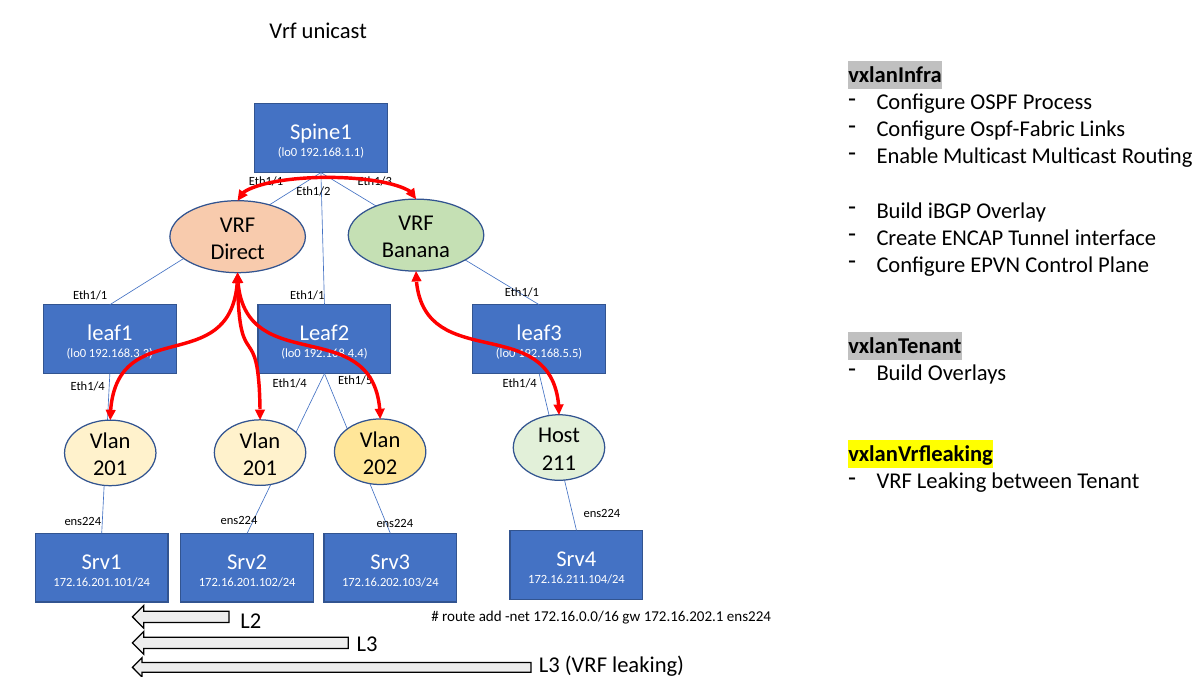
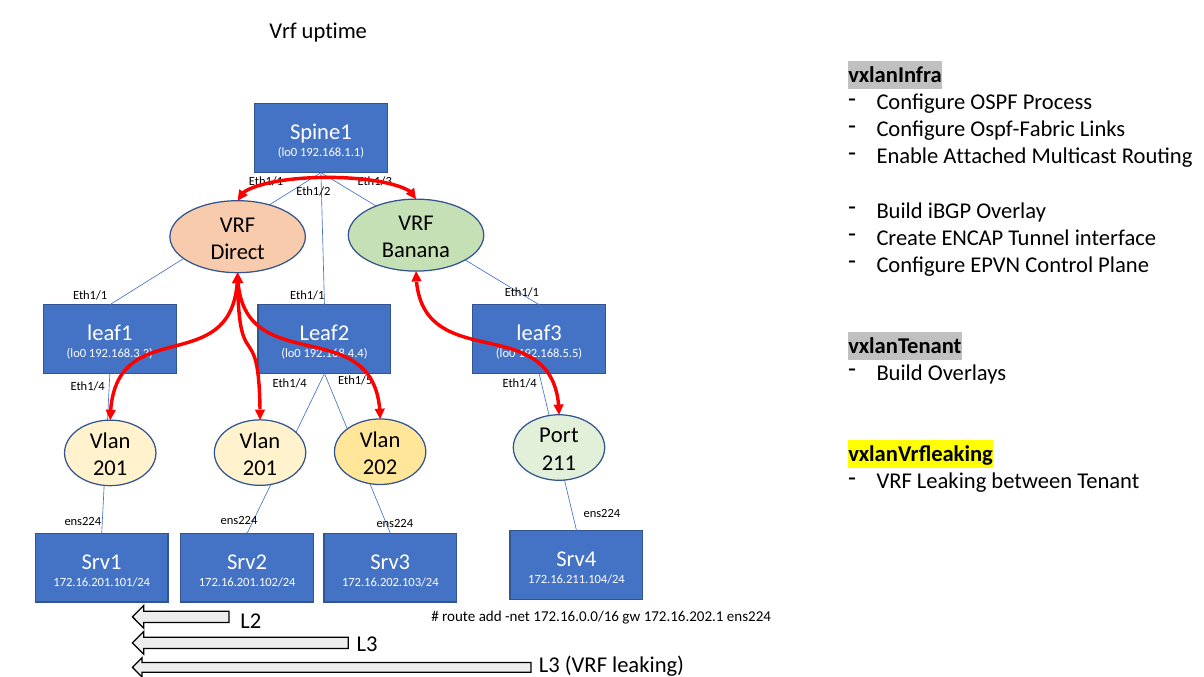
unicast: unicast -> uptime
Enable Multicast: Multicast -> Attached
Host: Host -> Port
